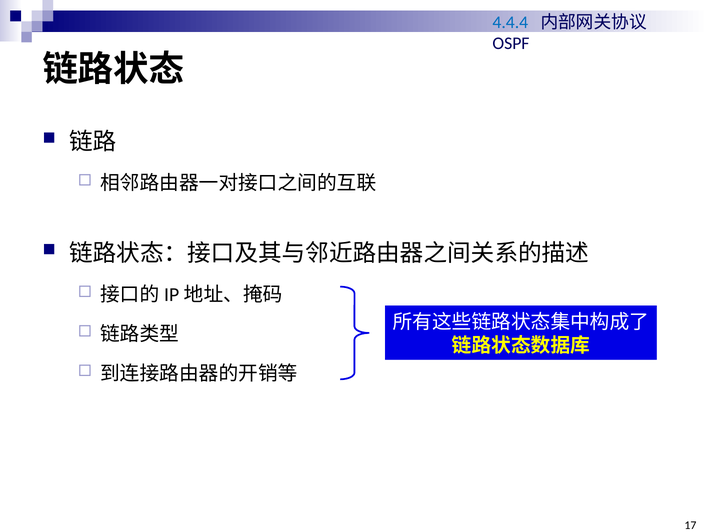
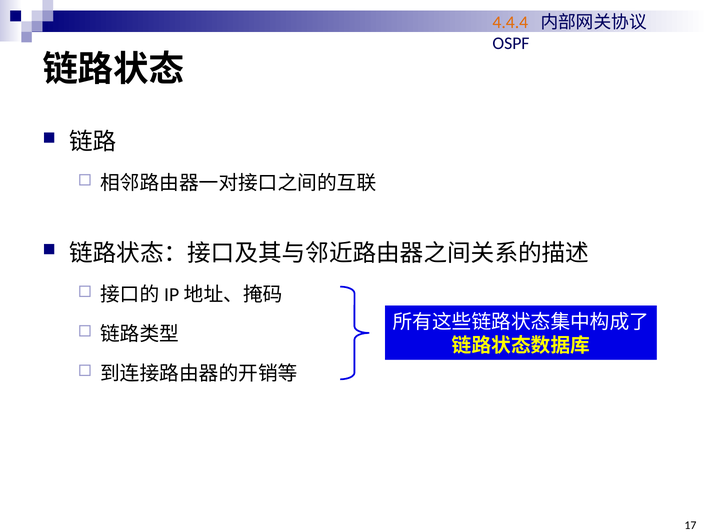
4.4.4 colour: blue -> orange
